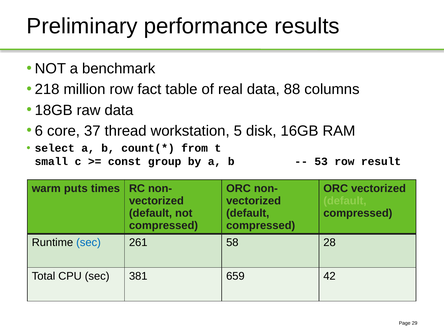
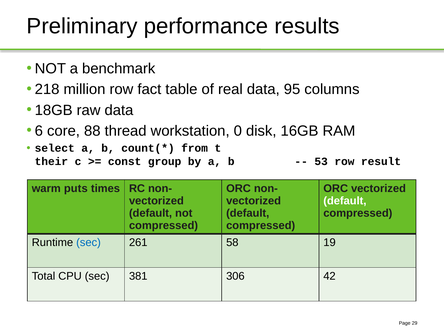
88: 88 -> 95
37: 37 -> 88
5: 5 -> 0
small: small -> their
default at (345, 201) colour: light green -> white
28: 28 -> 19
659: 659 -> 306
